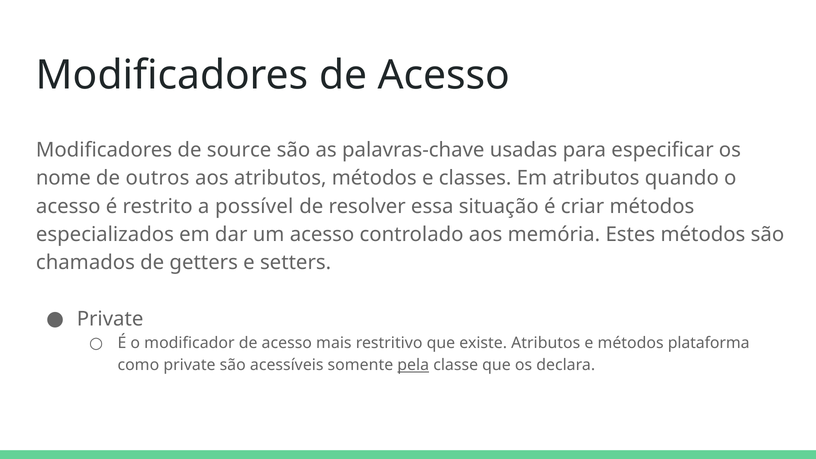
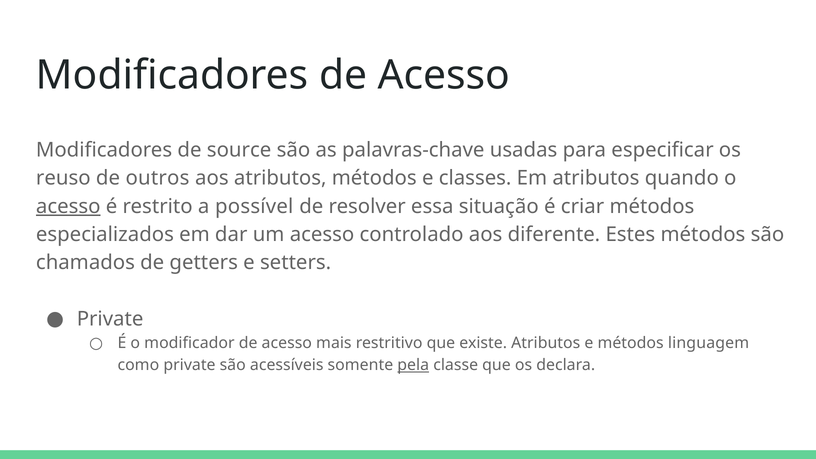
nome: nome -> reuso
acesso at (68, 206) underline: none -> present
memória: memória -> diferente
plataforma: plataforma -> linguagem
